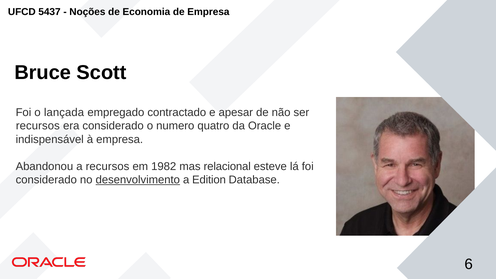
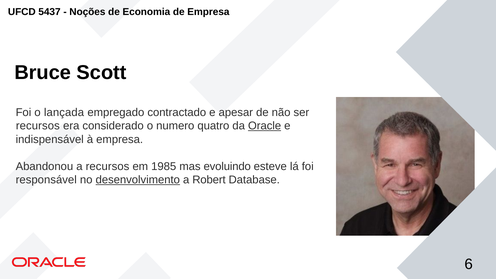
Oracle underline: none -> present
1982: 1982 -> 1985
relacional: relacional -> evoluindo
considerado at (46, 180): considerado -> responsável
Edition: Edition -> Robert
